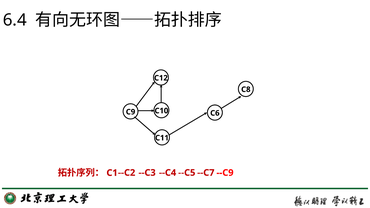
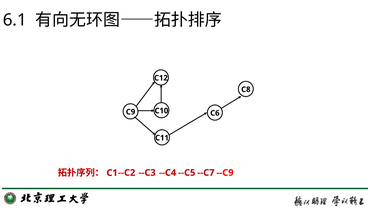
6.4: 6.4 -> 6.1
